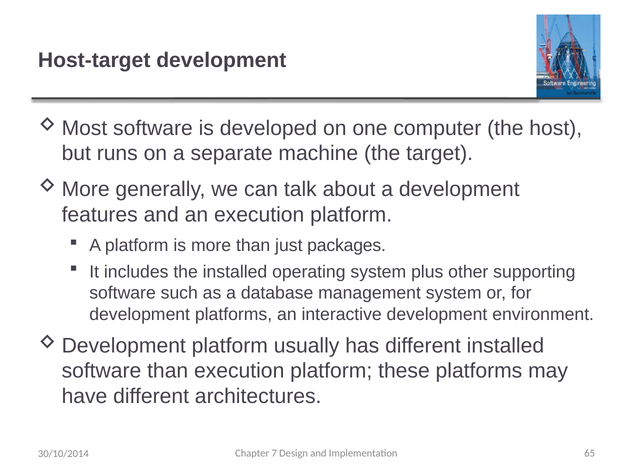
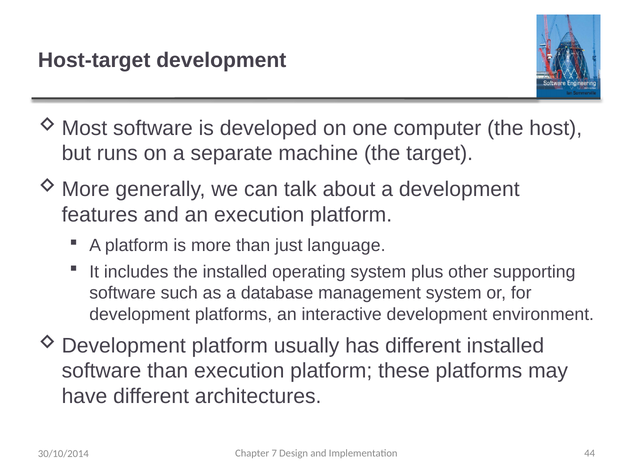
packages: packages -> language
65: 65 -> 44
